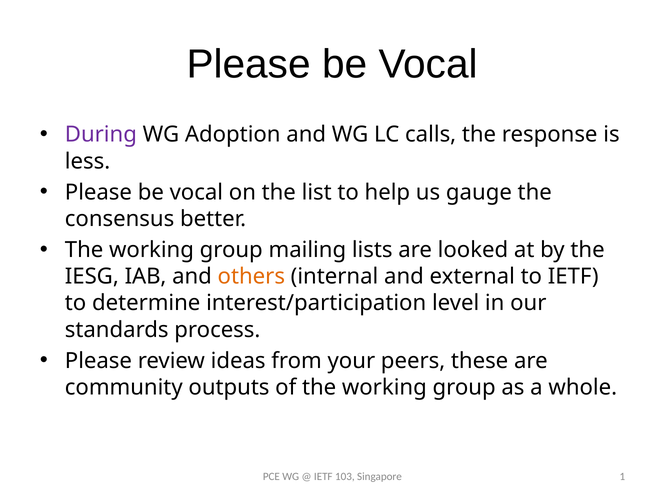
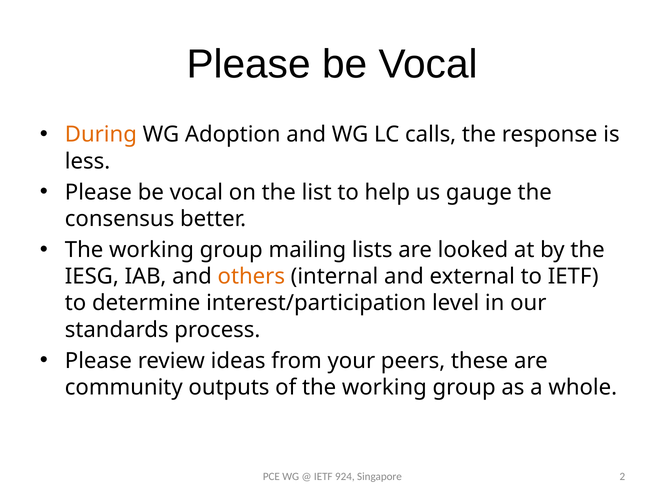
During colour: purple -> orange
103: 103 -> 924
1: 1 -> 2
